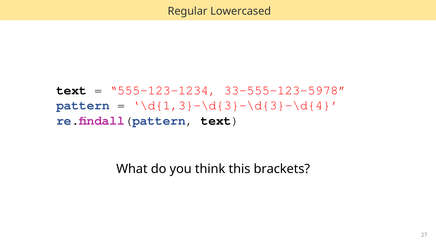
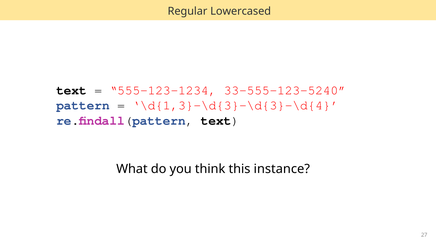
33-555-123-5978: 33-555-123-5978 -> 33-555-123-5240
brackets: brackets -> instance
